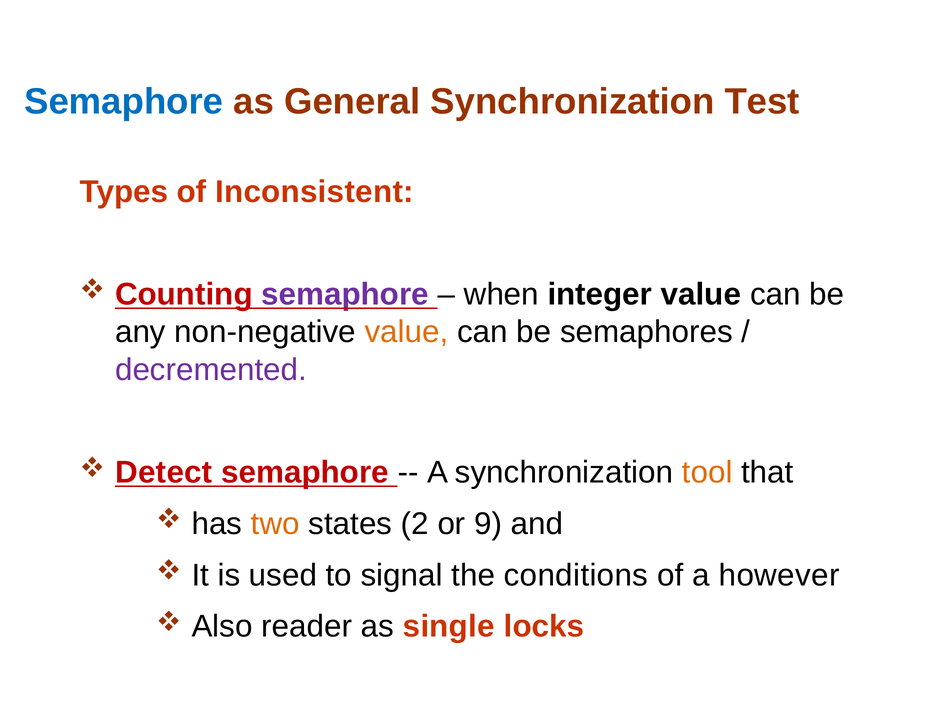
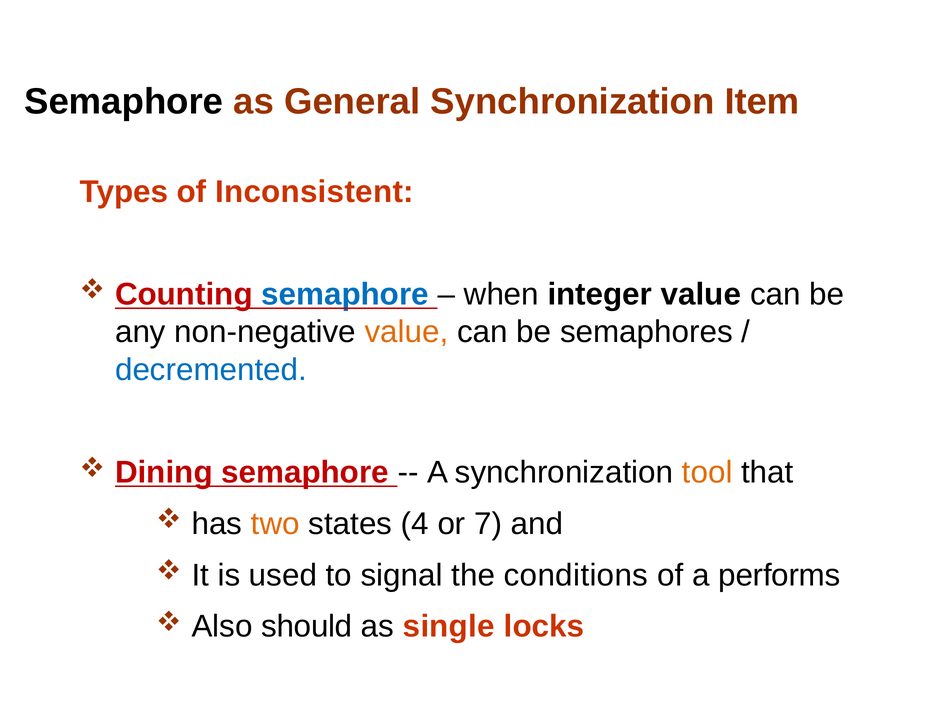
Semaphore at (124, 102) colour: blue -> black
Test: Test -> Item
semaphore at (345, 295) colour: purple -> blue
decremented colour: purple -> blue
Detect: Detect -> Dining
2: 2 -> 4
9: 9 -> 7
however: however -> performs
reader: reader -> should
